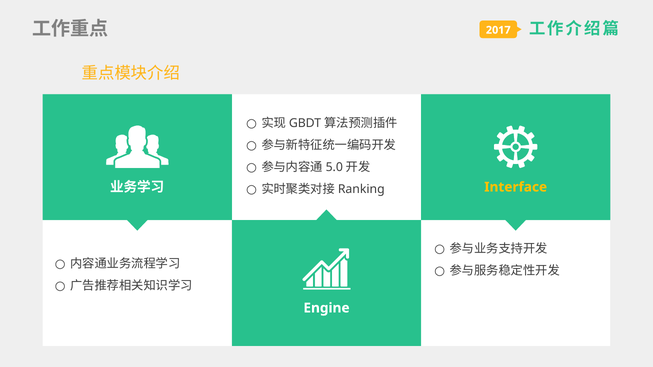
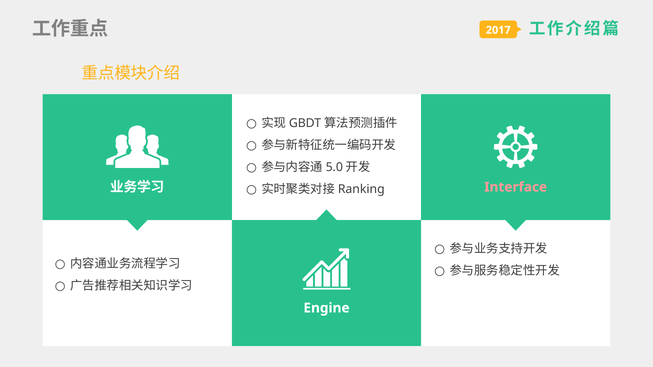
Interface colour: yellow -> pink
